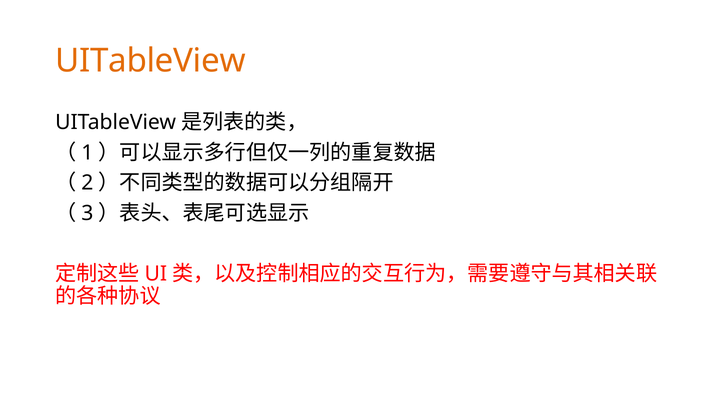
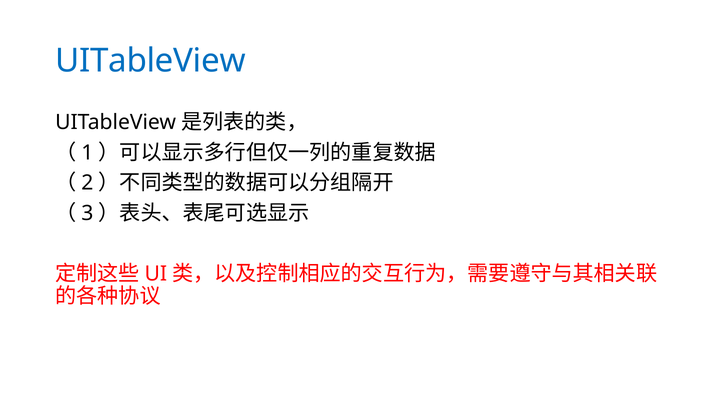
UITableView at (150, 61) colour: orange -> blue
